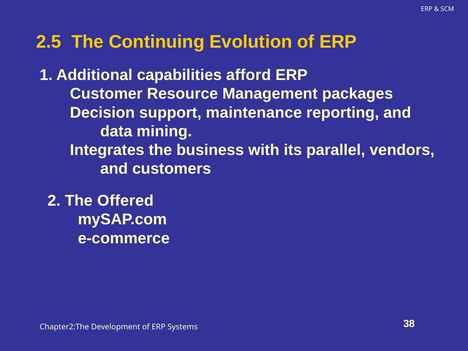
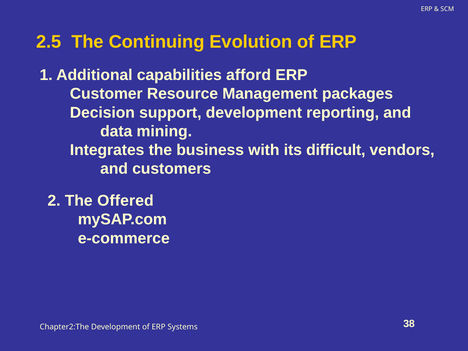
support maintenance: maintenance -> development
parallel: parallel -> difficult
